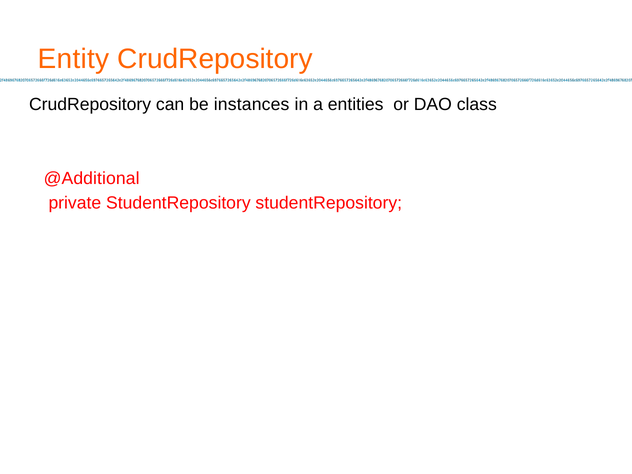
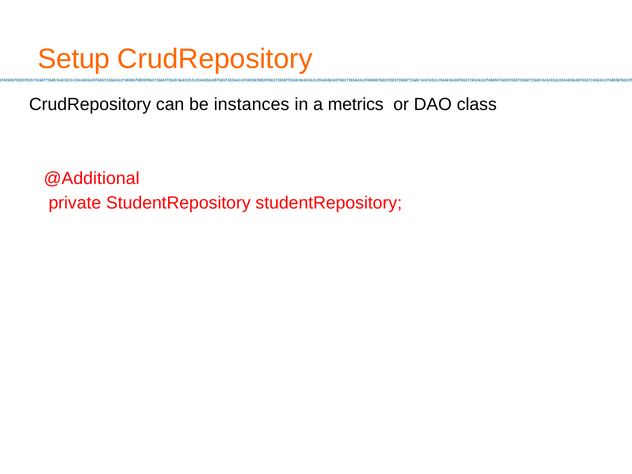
Entity: Entity -> Setup
entities: entities -> metrics
